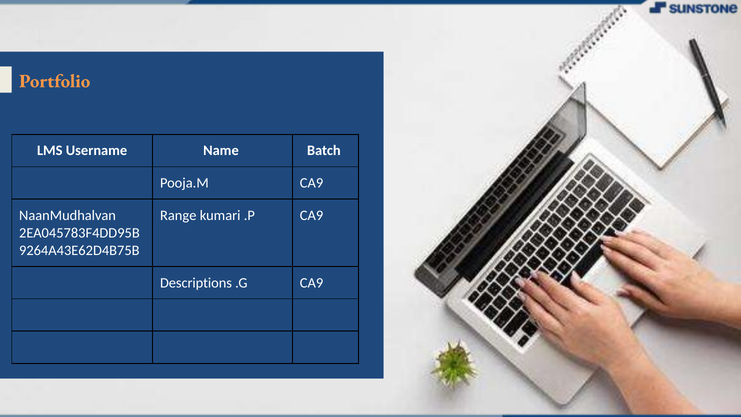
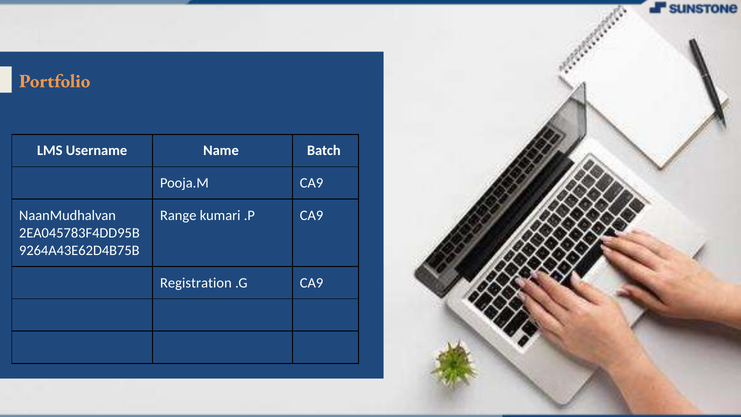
Descriptions: Descriptions -> Registration
